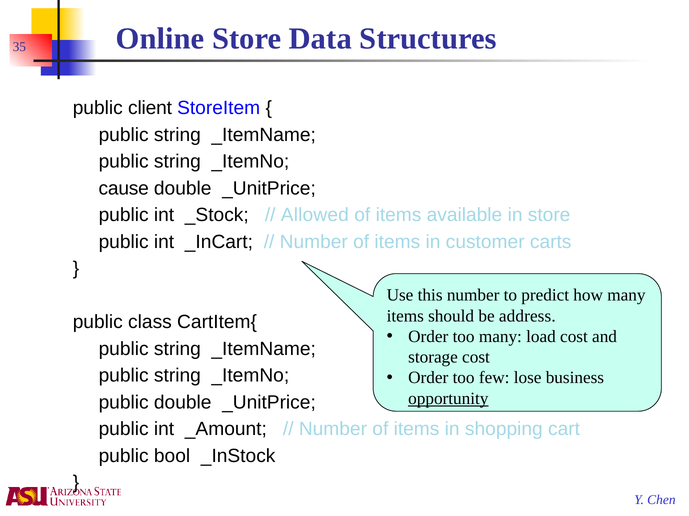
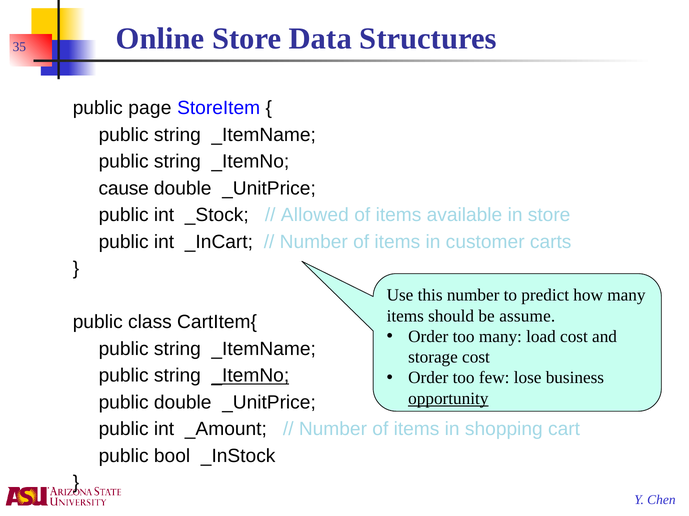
client: client -> page
address: address -> assume
_ItemNo at (250, 376) underline: none -> present
